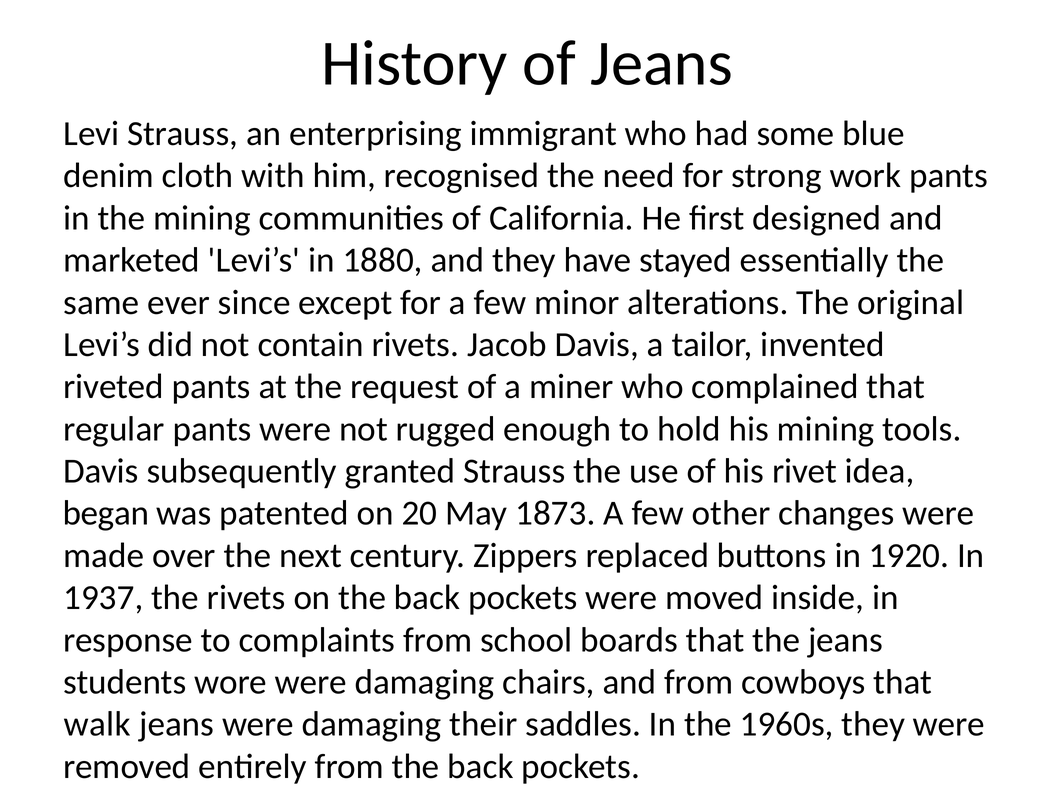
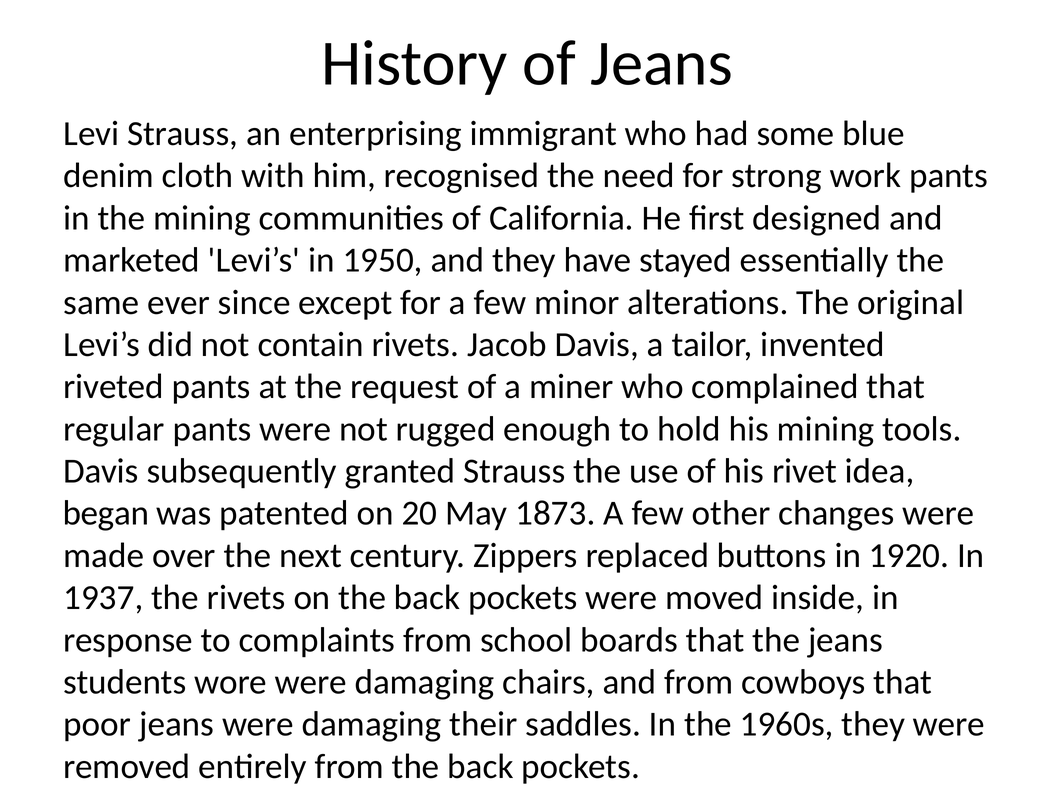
1880: 1880 -> 1950
walk: walk -> poor
